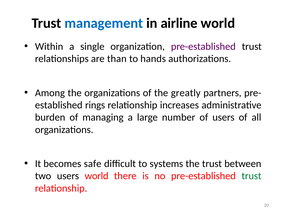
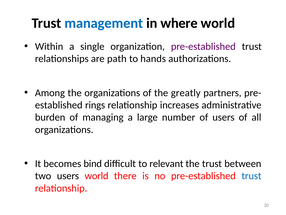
airline: airline -> where
than: than -> path
safe: safe -> bind
systems: systems -> relevant
trust at (251, 176) colour: green -> blue
